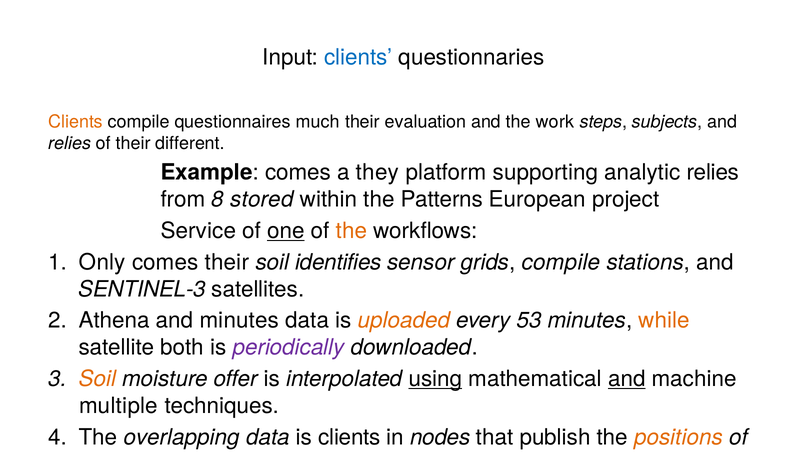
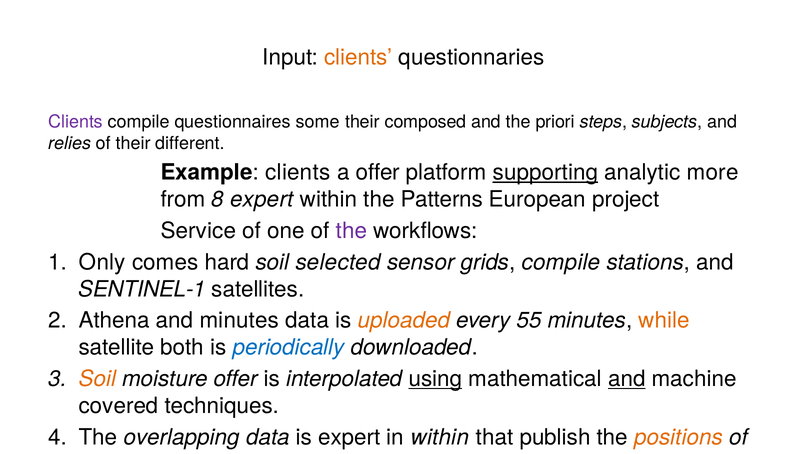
clients at (358, 58) colour: blue -> orange
Clients at (76, 122) colour: orange -> purple
questionnaires much: much -> some
evaluation: evaluation -> composed
work: work -> priori
Example comes: comes -> clients
a they: they -> offer
supporting underline: none -> present
analytic relies: relies -> more
8 stored: stored -> expert
one underline: present -> none
the at (351, 231) colour: orange -> purple
comes their: their -> hard
identifies: identifies -> selected
SENTINEL-3: SENTINEL-3 -> SENTINEL-1
53: 53 -> 55
periodically at (289, 347) colour: purple -> blue
multiple: multiple -> covered
is clients: clients -> expert
in nodes: nodes -> within
